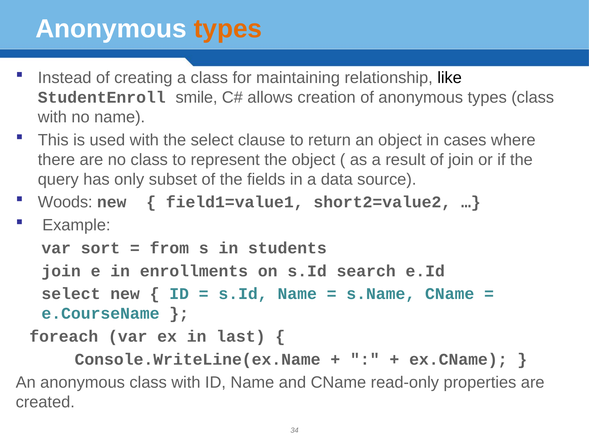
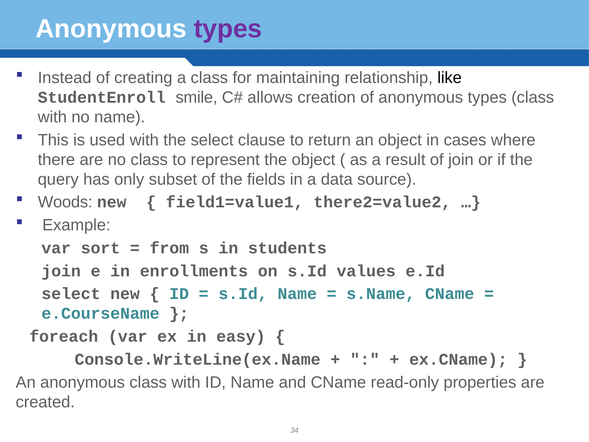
types at (228, 29) colour: orange -> purple
short2=value2: short2=value2 -> there2=value2
search: search -> values
last: last -> easy
